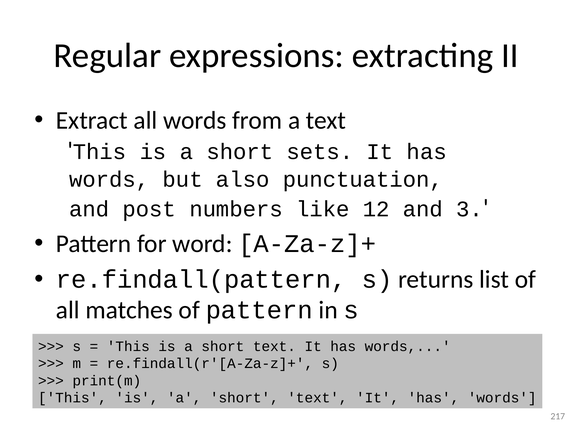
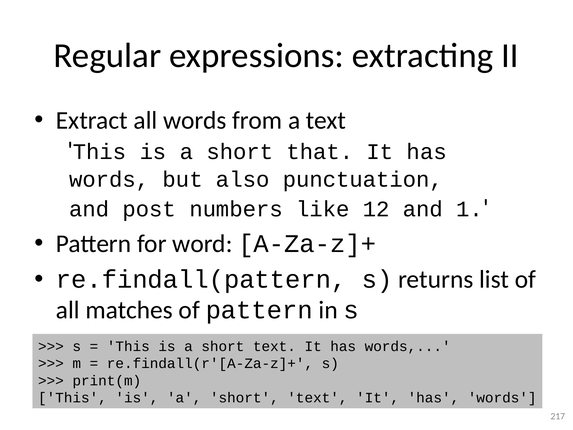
sets: sets -> that
3: 3 -> 1
